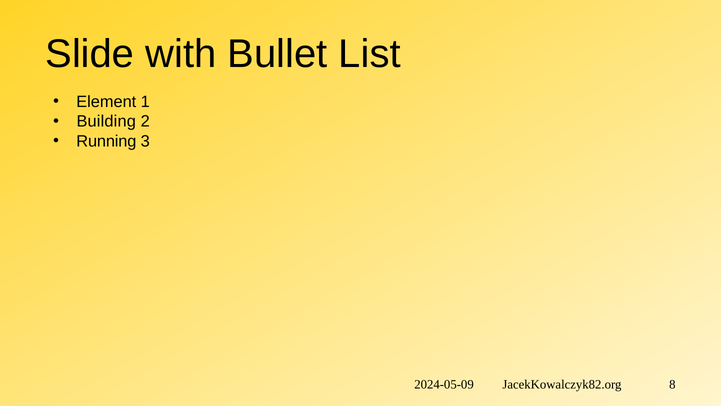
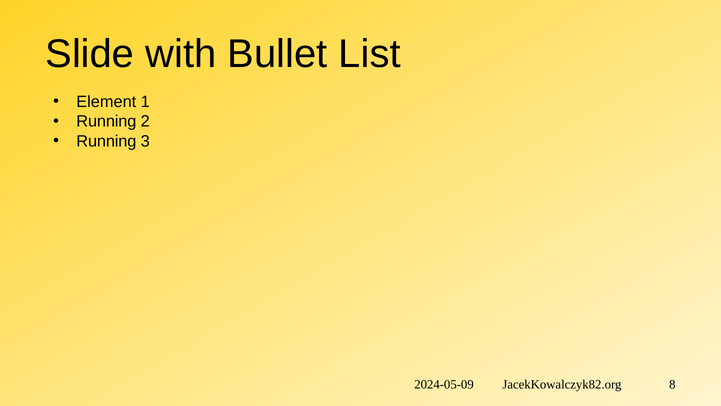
Building at (106, 121): Building -> Running
